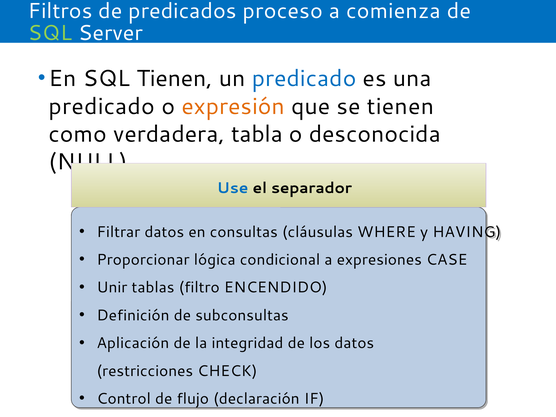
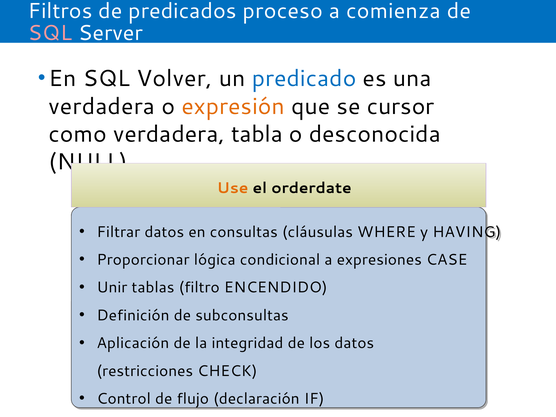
SQL at (50, 33) colour: light green -> pink
SQL Tienen: Tienen -> Volver
predicado at (102, 106): predicado -> verdadera
se tienen: tienen -> cursor
Use colour: blue -> orange
separador: separador -> orderdate
